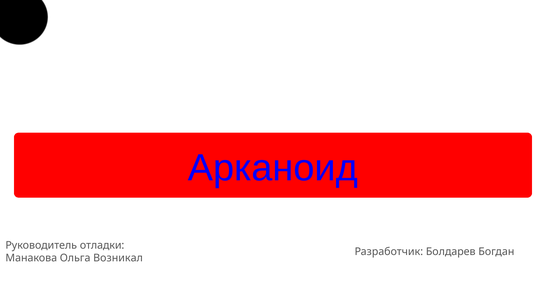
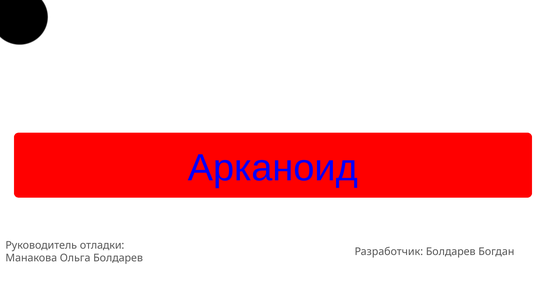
Ольга Возникал: Возникал -> Болдарев
